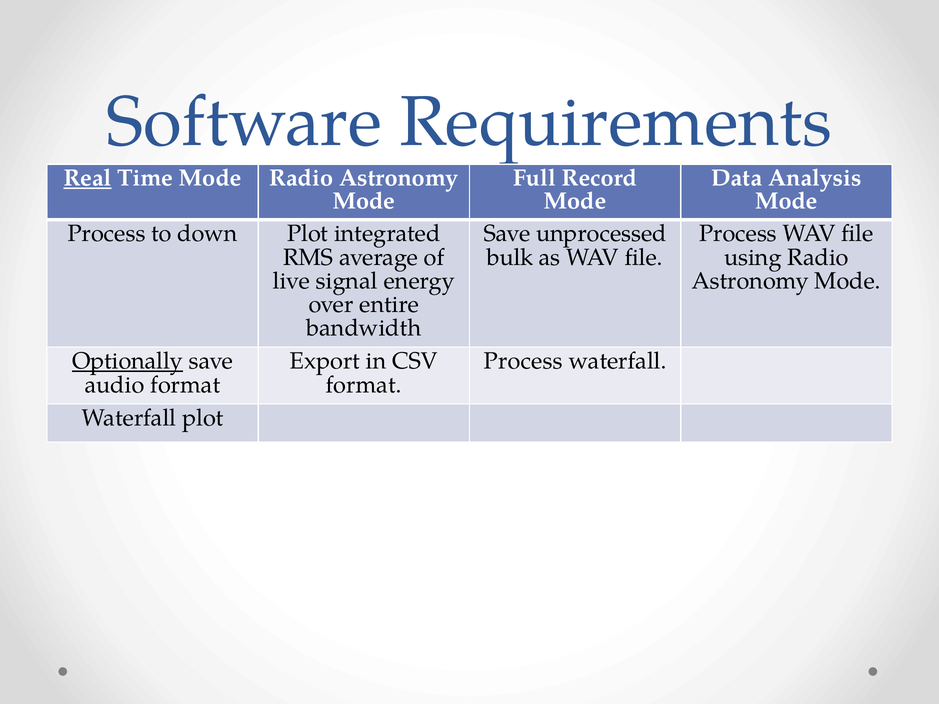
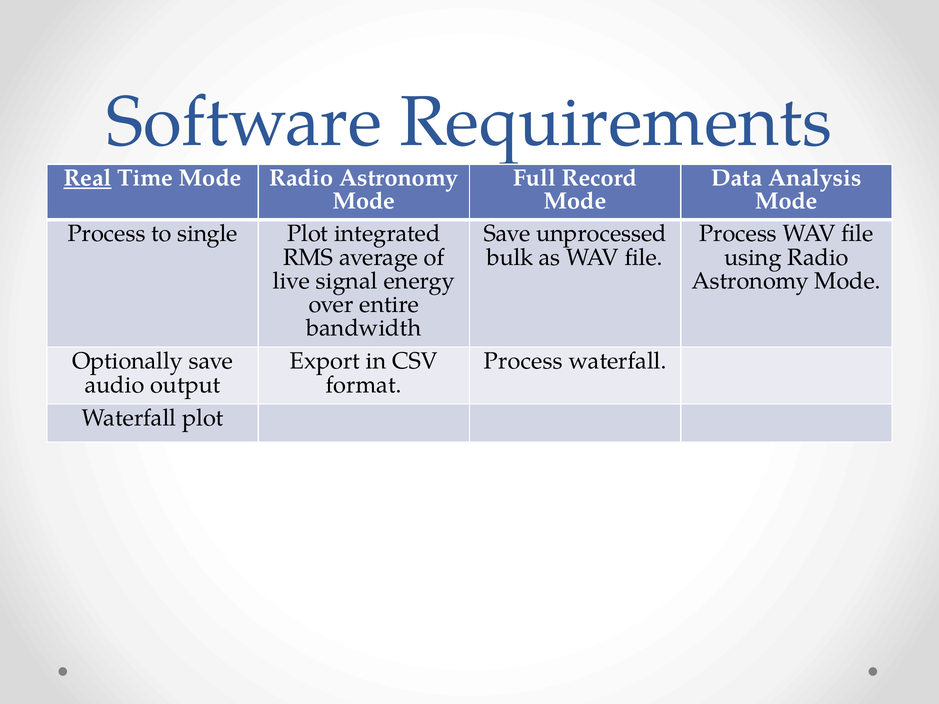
down: down -> single
Optionally underline: present -> none
audio format: format -> output
